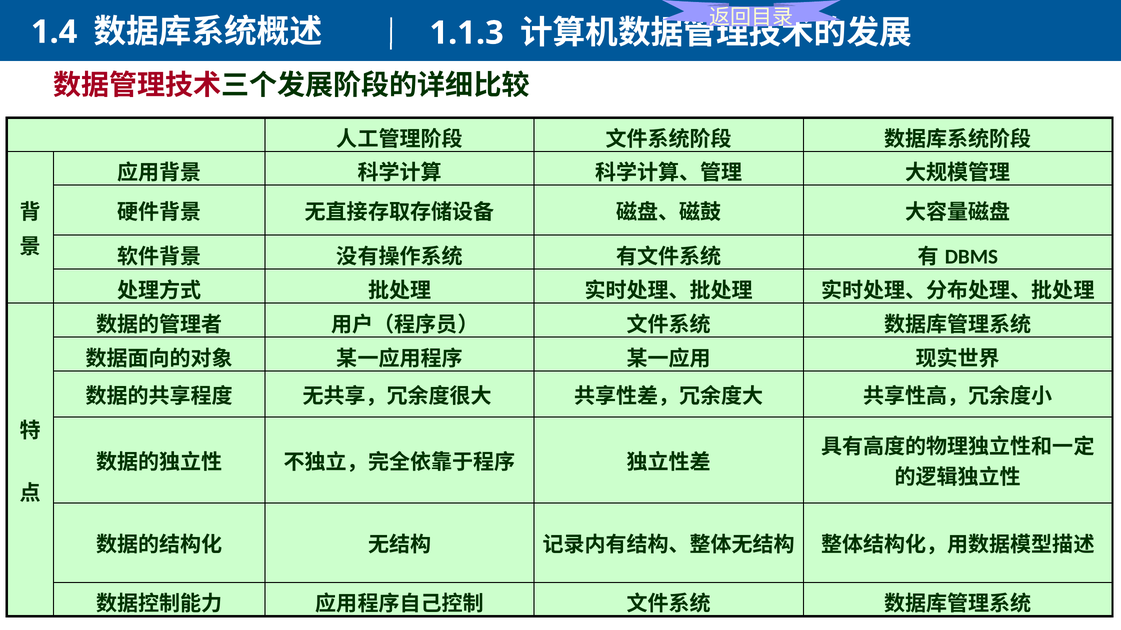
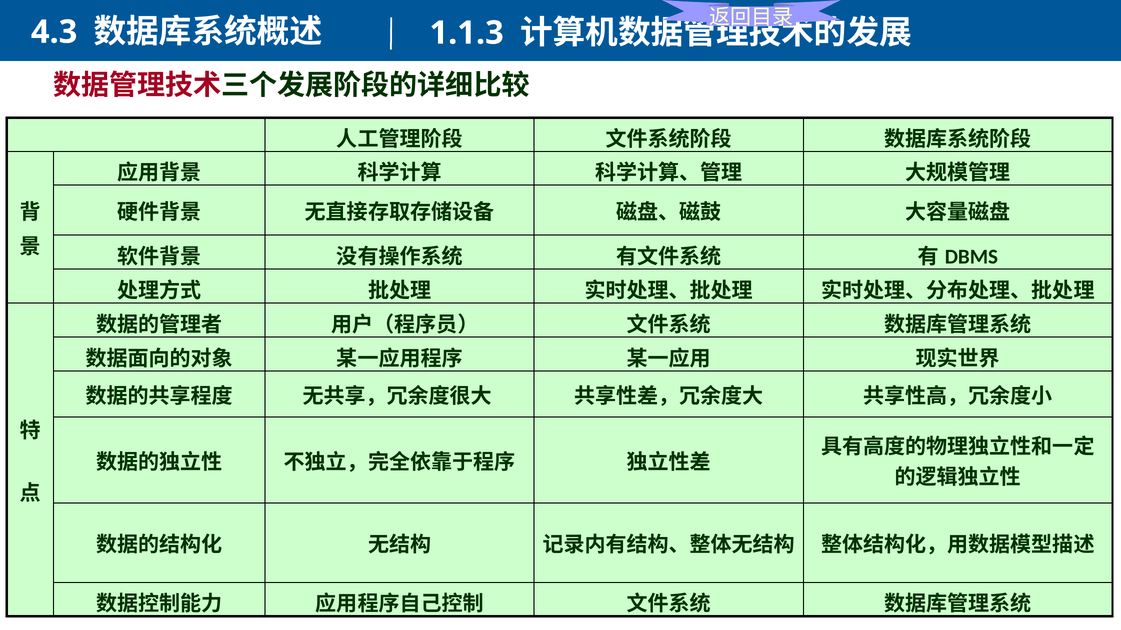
1.4: 1.4 -> 4.3
